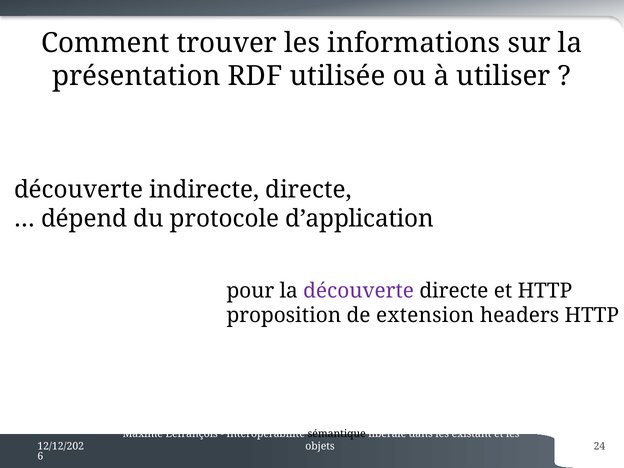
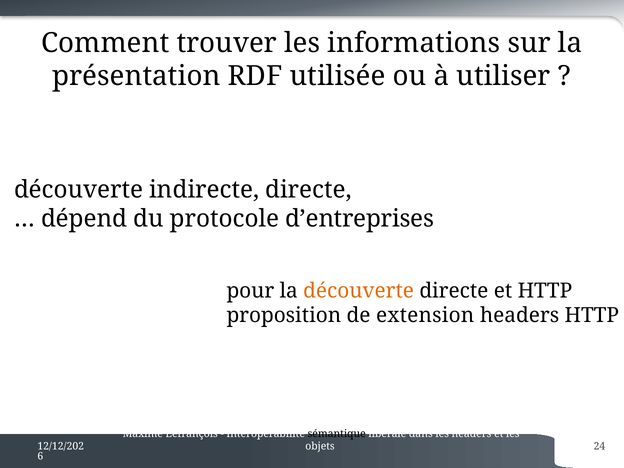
d’application: d’application -> d’entreprises
découverte at (359, 291) colour: purple -> orange
les existant: existant -> headers
